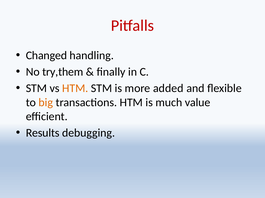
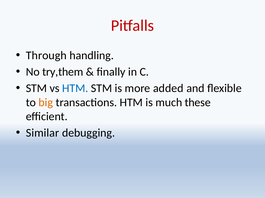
Changed: Changed -> Through
HTM at (75, 89) colour: orange -> blue
value: value -> these
Results: Results -> Similar
